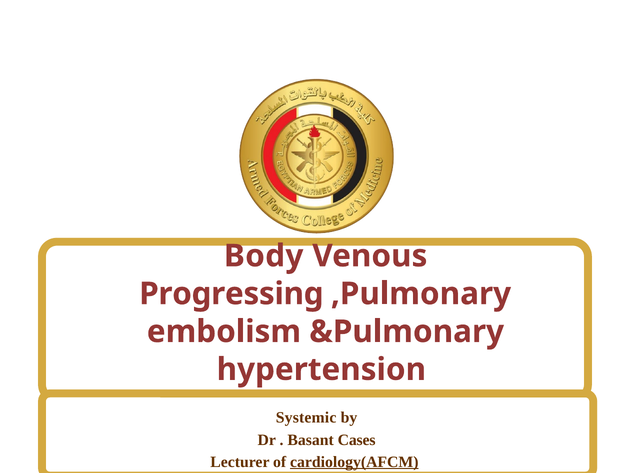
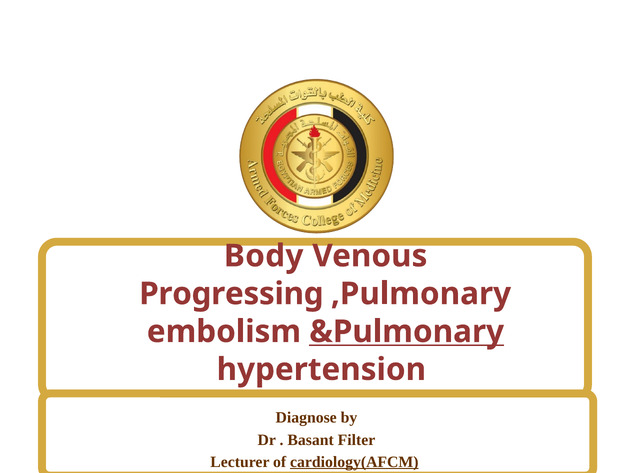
&Pulmonary underline: none -> present
Systemic: Systemic -> Diagnose
Cases: Cases -> Filter
